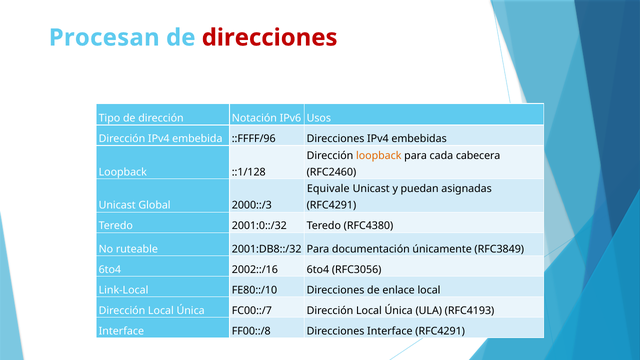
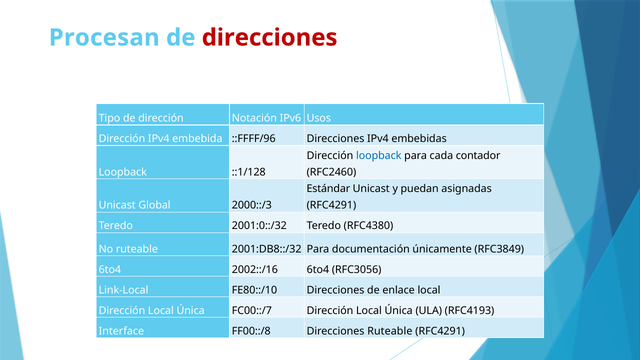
loopback at (379, 156) colour: orange -> blue
cabecera: cabecera -> contador
Equivale: Equivale -> Estándar
Direcciones Interface: Interface -> Ruteable
